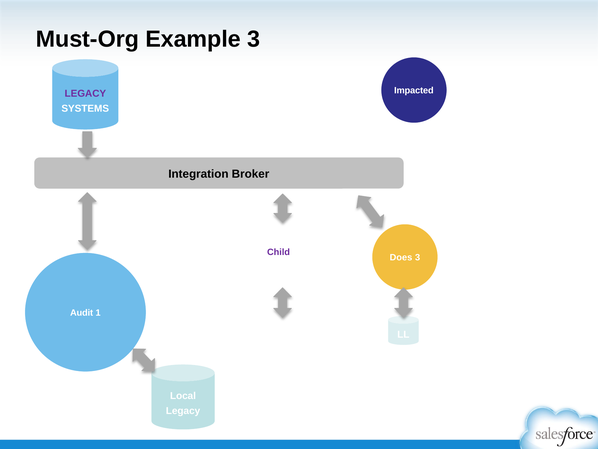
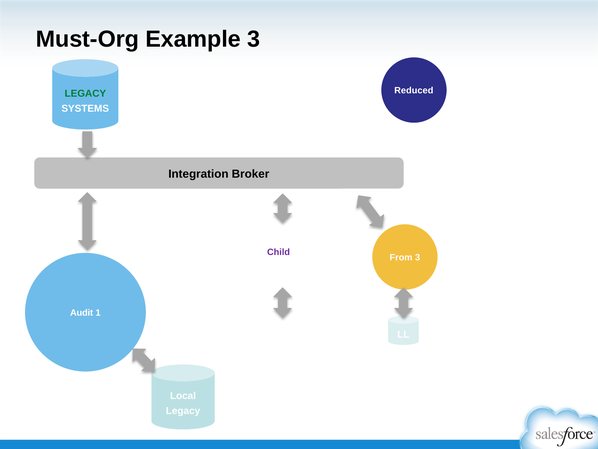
Impacted: Impacted -> Reduced
LEGACY at (85, 93) colour: purple -> green
Does: Does -> From
